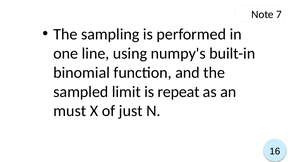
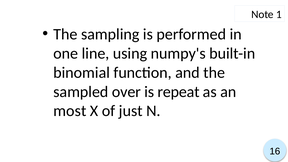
7: 7 -> 1
limit: limit -> over
must: must -> most
